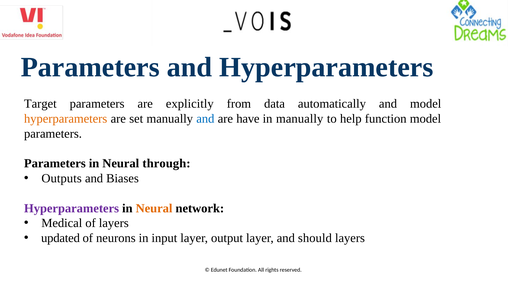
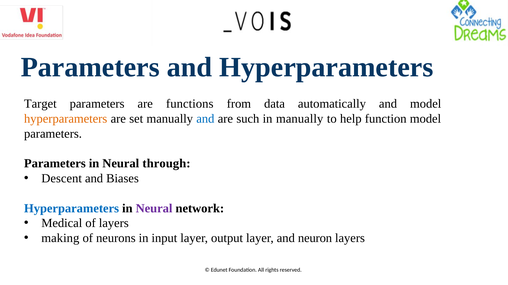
explicitly: explicitly -> functions
have: have -> such
Outputs: Outputs -> Descent
Hyperparameters at (72, 209) colour: purple -> blue
Neural at (154, 209) colour: orange -> purple
updated: updated -> making
should: should -> neuron
